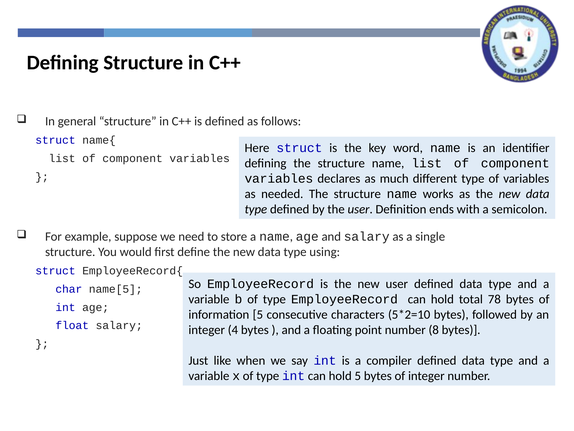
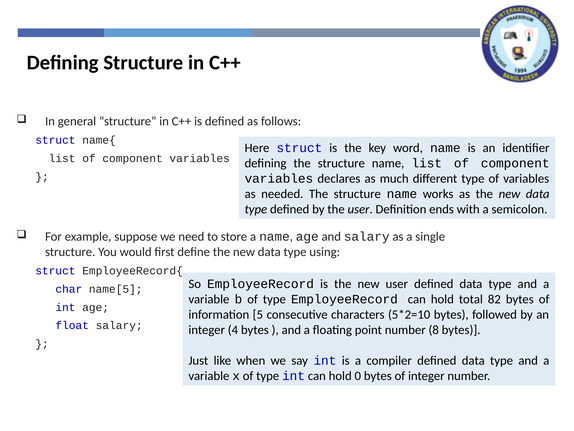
78: 78 -> 82
hold 5: 5 -> 0
